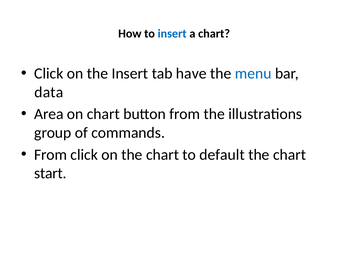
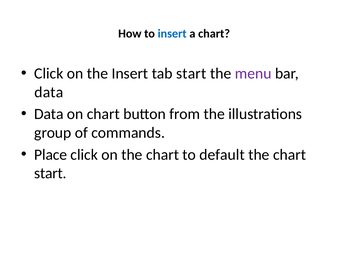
tab have: have -> start
menu colour: blue -> purple
Area at (49, 114): Area -> Data
From at (51, 155): From -> Place
